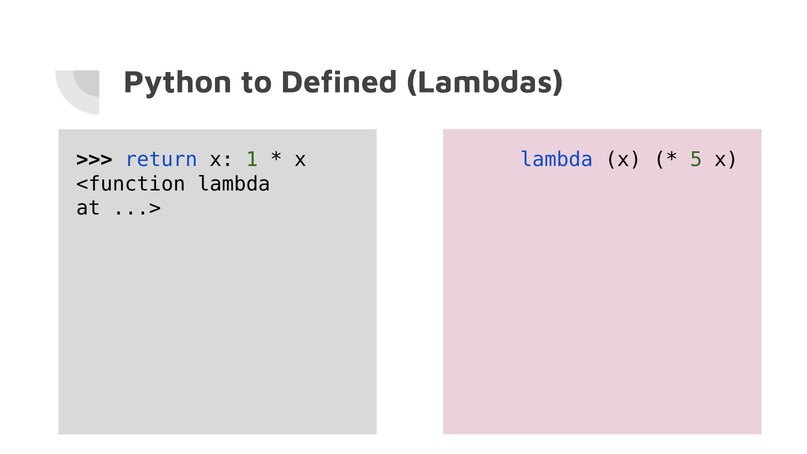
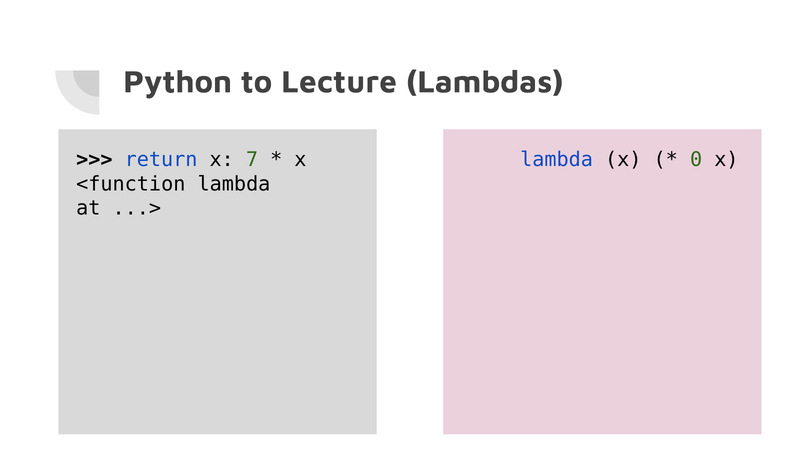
Defined: Defined -> Lecture
1: 1 -> 7
5: 5 -> 0
